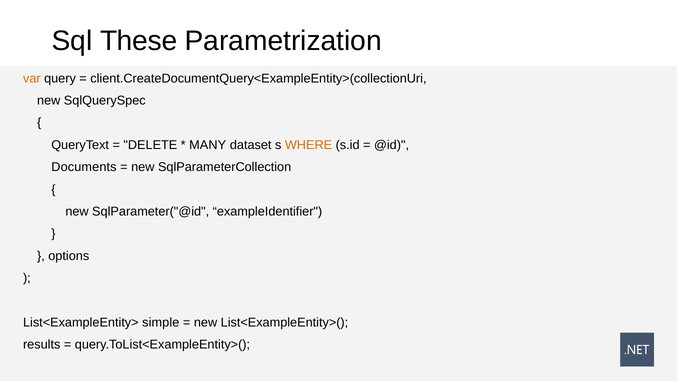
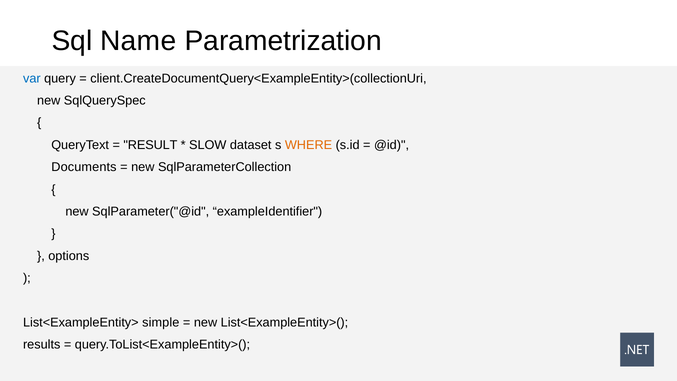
These: These -> Name
var colour: orange -> blue
DELETE: DELETE -> RESULT
MANY: MANY -> SLOW
